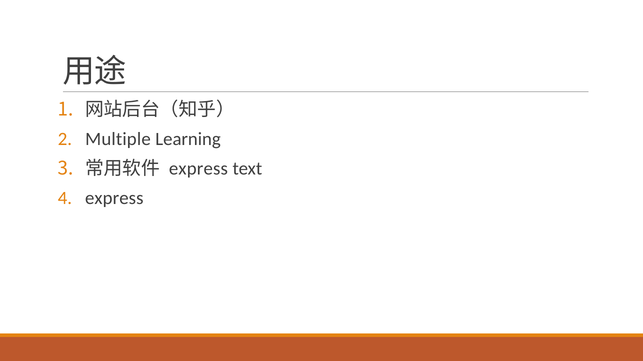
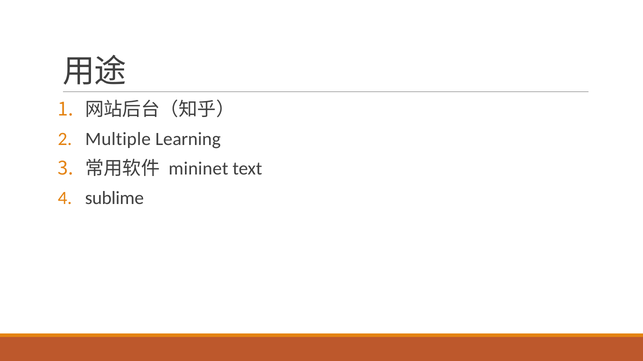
express at (198, 169): express -> mininet
express at (114, 199): express -> sublime
